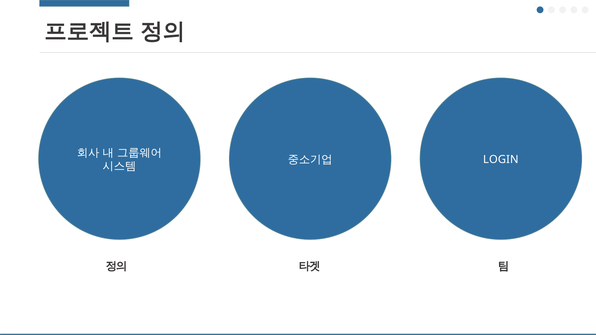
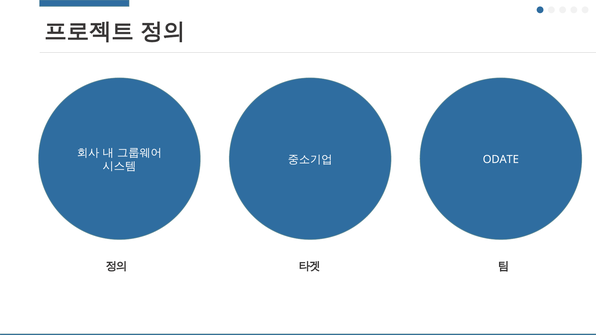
LOGIN: LOGIN -> ODATE
